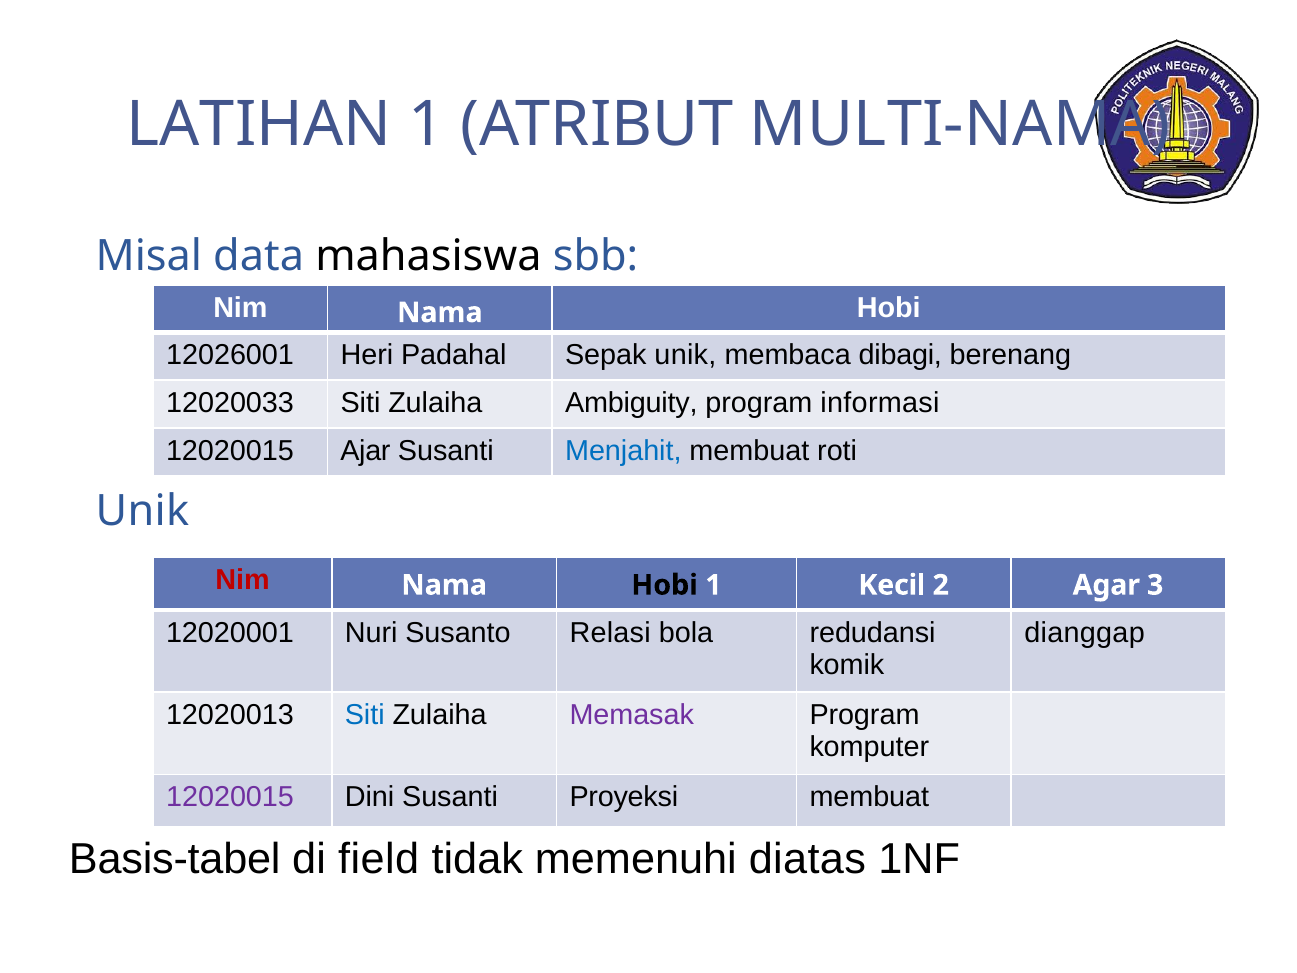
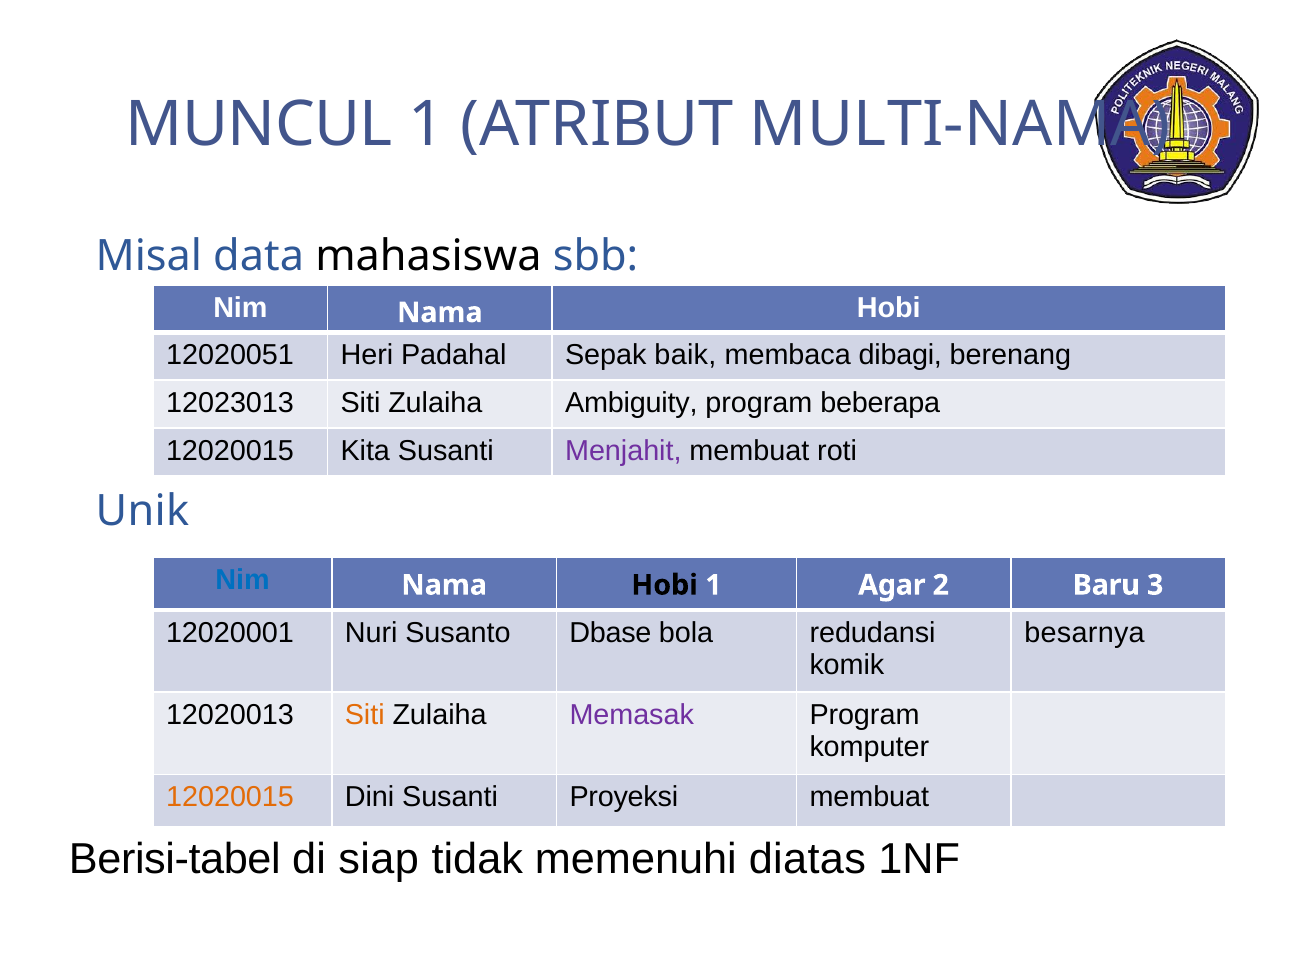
LATIHAN: LATIHAN -> MUNCUL
12026001: 12026001 -> 12020051
Sepak unik: unik -> baik
12020033: 12020033 -> 12023013
informasi: informasi -> beberapa
Ajar: Ajar -> Kita
Menjahit colour: blue -> purple
Nim at (243, 580) colour: red -> blue
Kecil: Kecil -> Agar
Agar: Agar -> Baru
Relasi: Relasi -> Dbase
dianggap: dianggap -> besarnya
Siti at (365, 715) colour: blue -> orange
12020015 at (230, 797) colour: purple -> orange
Basis-tabel: Basis-tabel -> Berisi-tabel
field: field -> siap
